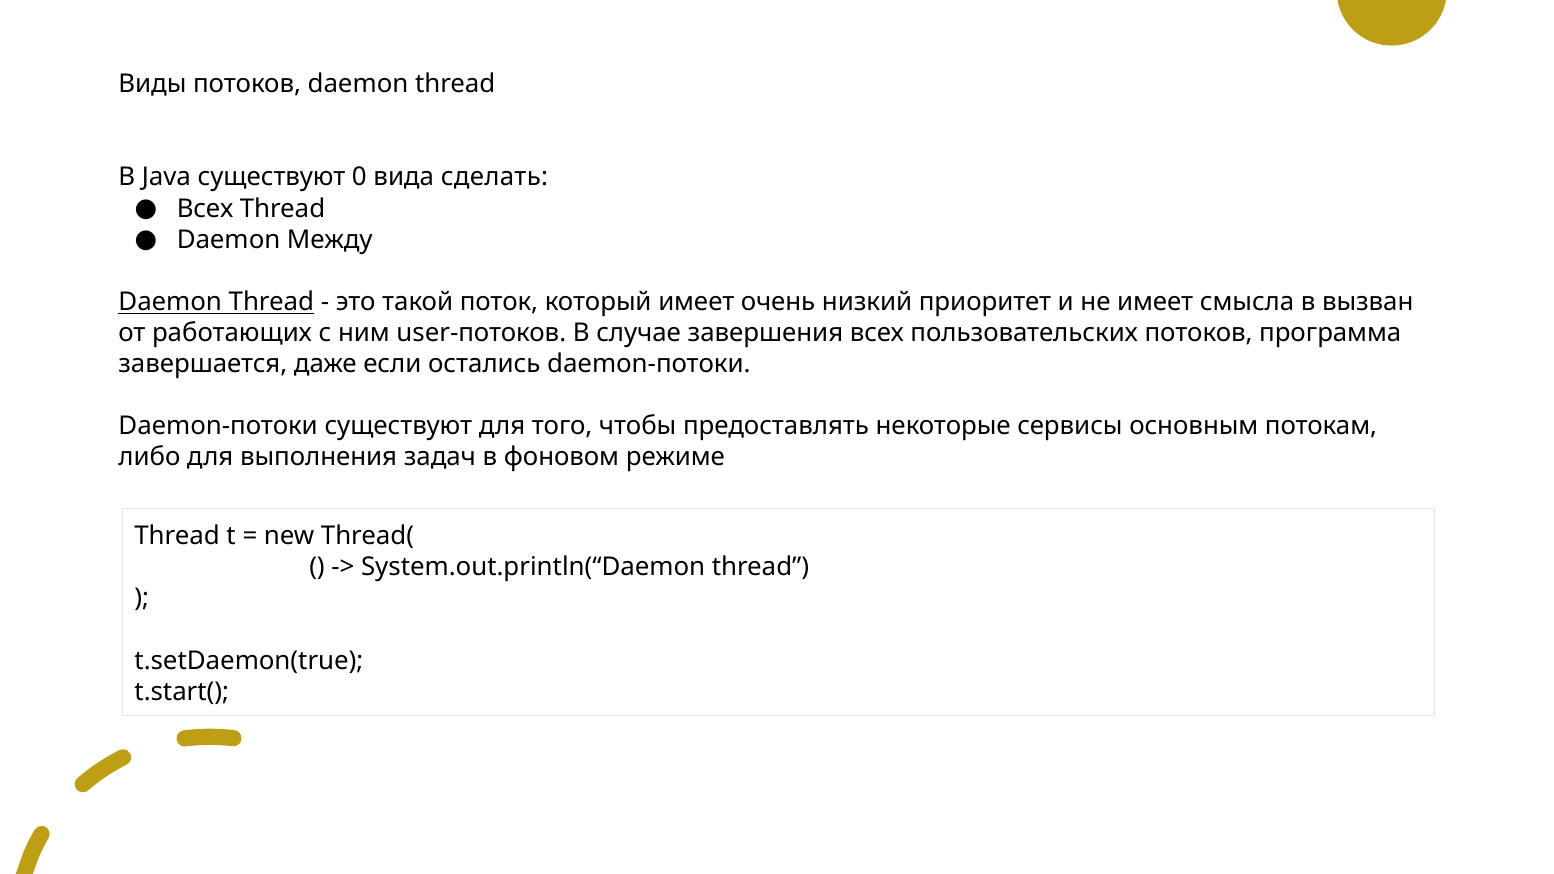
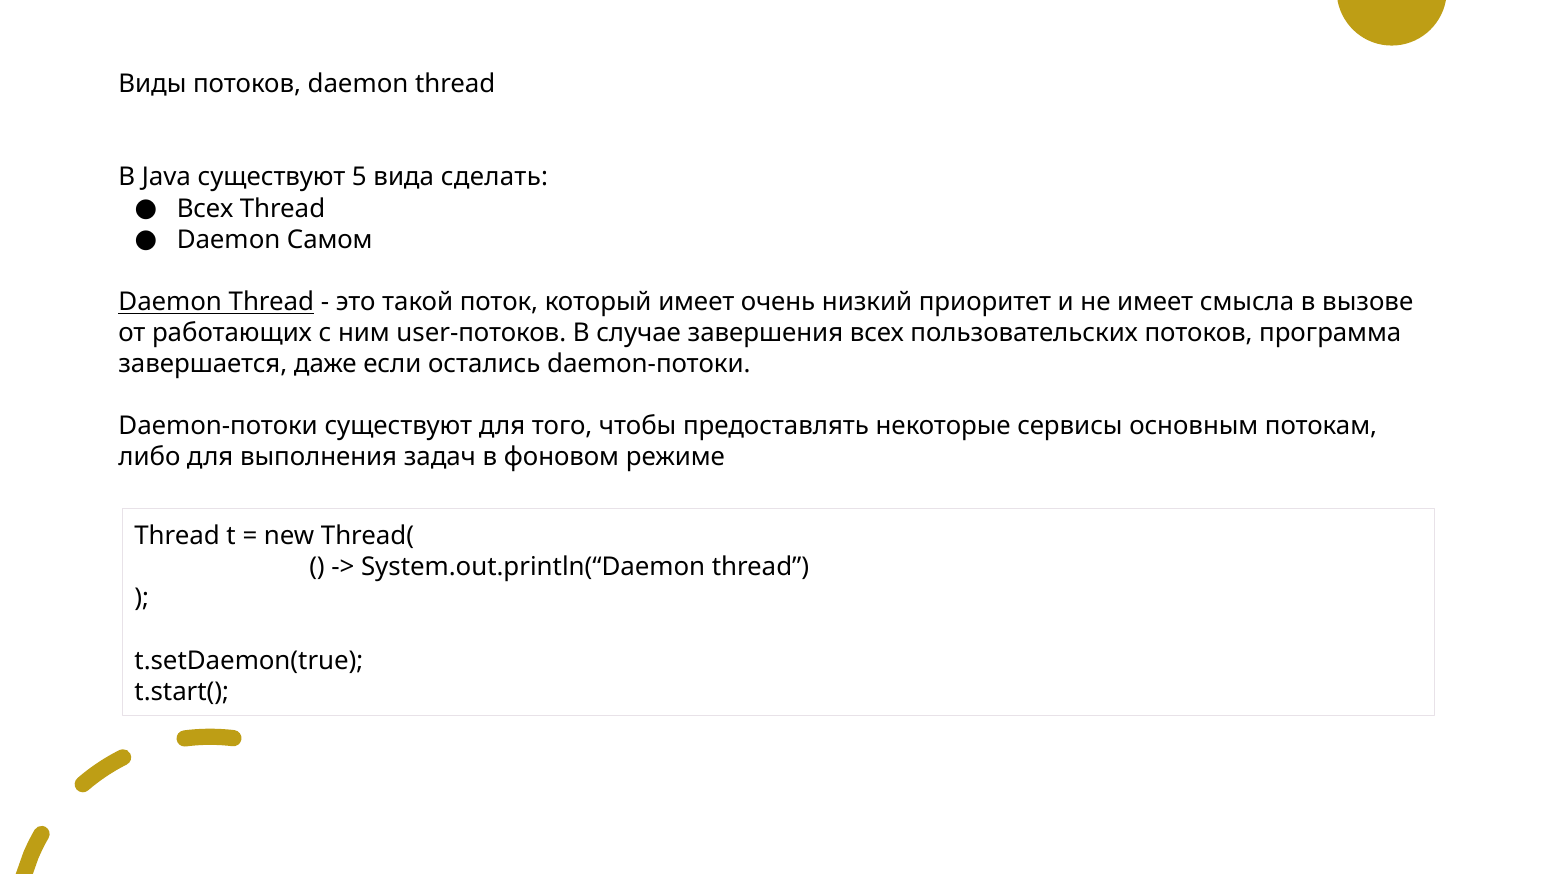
0: 0 -> 5
Между: Между -> Самом
вызван: вызван -> вызове
